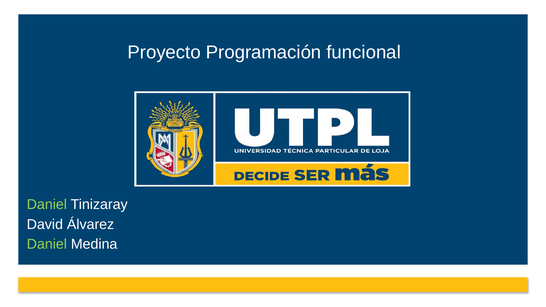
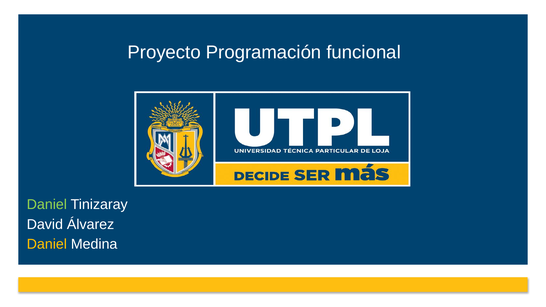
Daniel at (47, 244) colour: light green -> yellow
